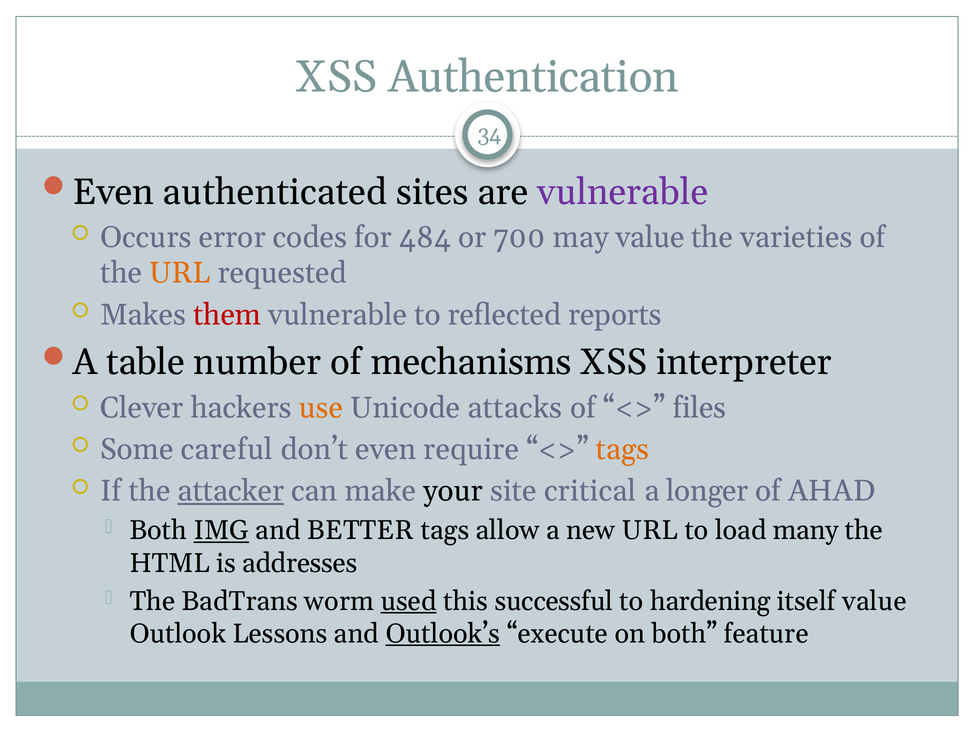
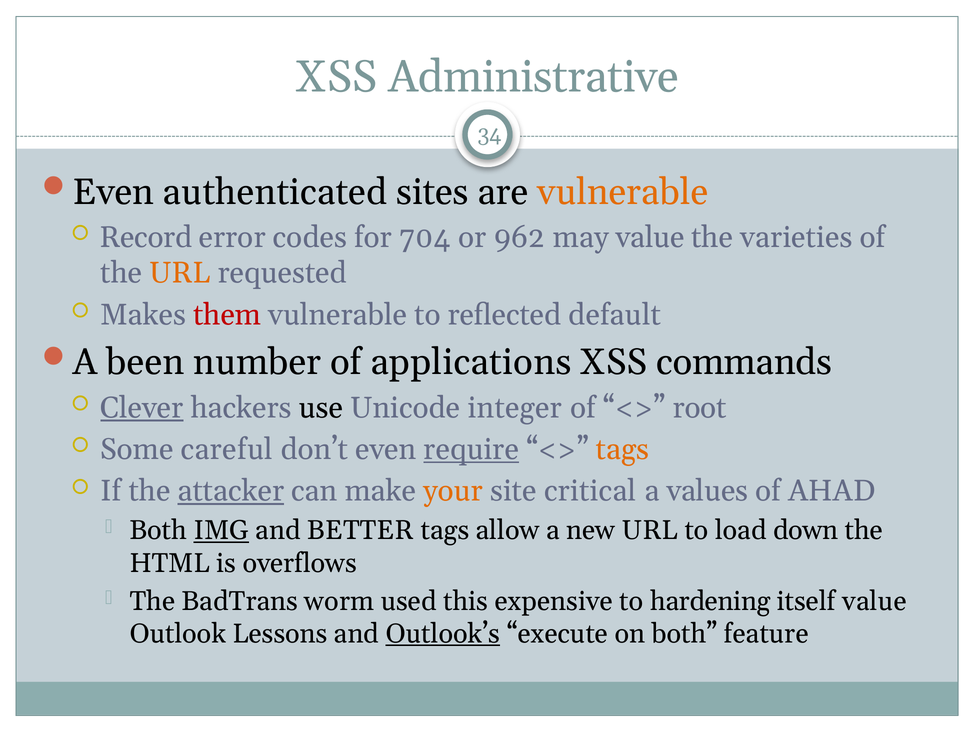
Authentication: Authentication -> Administrative
vulnerable at (623, 192) colour: purple -> orange
Occurs: Occurs -> Record
484: 484 -> 704
700: 700 -> 962
reports: reports -> default
table: table -> been
mechanisms: mechanisms -> applications
interpreter: interpreter -> commands
Clever underline: none -> present
use colour: orange -> black
attacks: attacks -> integer
files: files -> root
require underline: none -> present
your colour: black -> orange
longer: longer -> values
many: many -> down
addresses: addresses -> overflows
used underline: present -> none
successful: successful -> expensive
